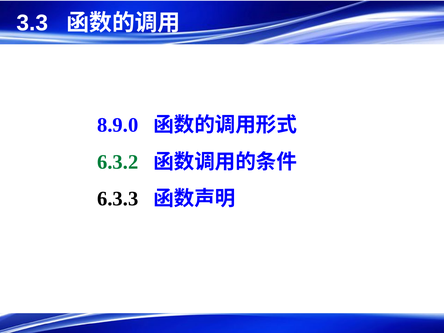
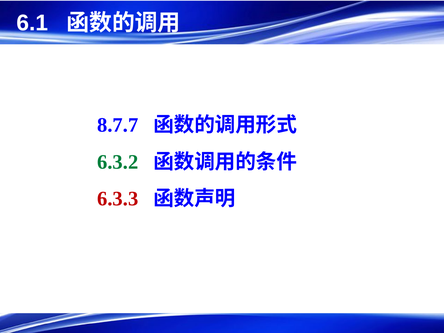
3.3: 3.3 -> 6.1
8.9.0: 8.9.0 -> 8.7.7
6.3.3 colour: black -> red
